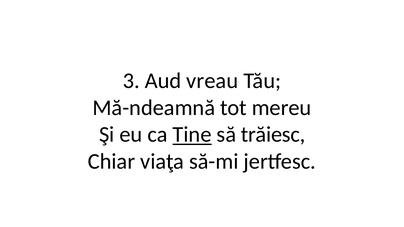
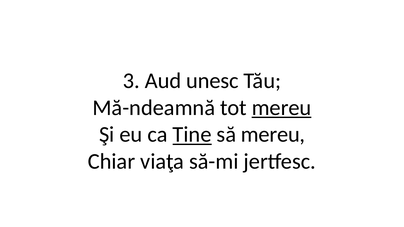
vreau: vreau -> unesc
mereu at (282, 108) underline: none -> present
să trăiesc: trăiesc -> mereu
